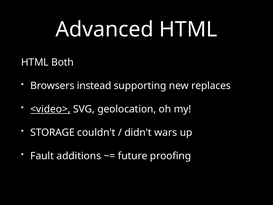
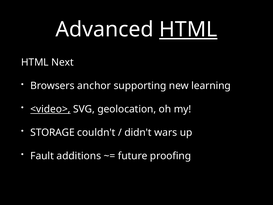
HTML at (188, 29) underline: none -> present
Both: Both -> Next
instead: instead -> anchor
replaces: replaces -> learning
